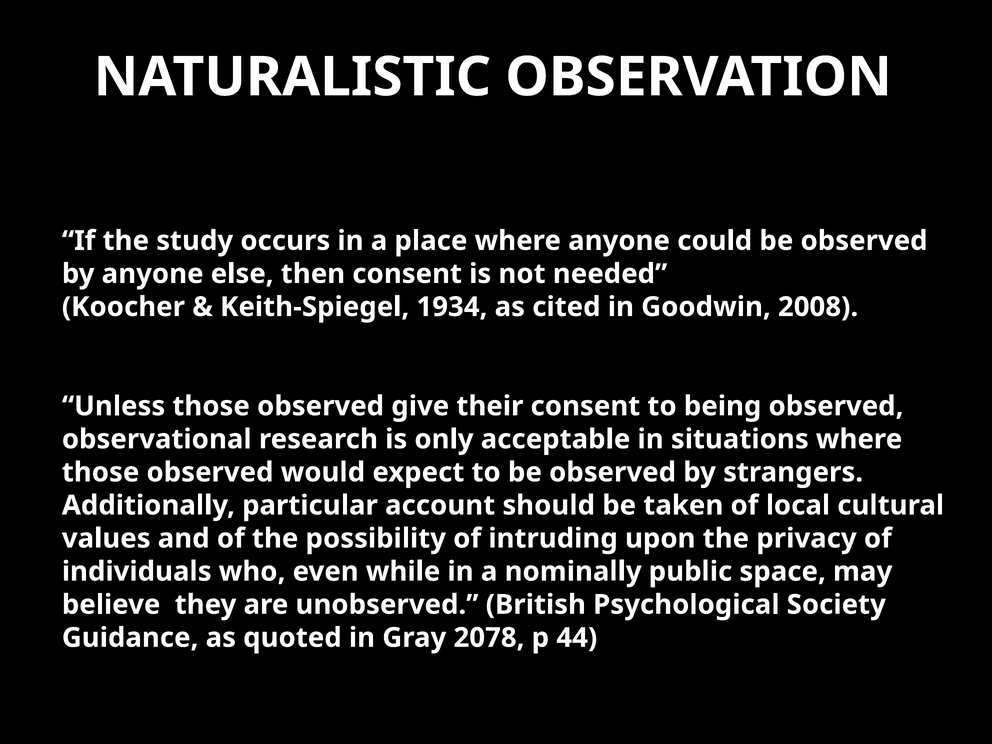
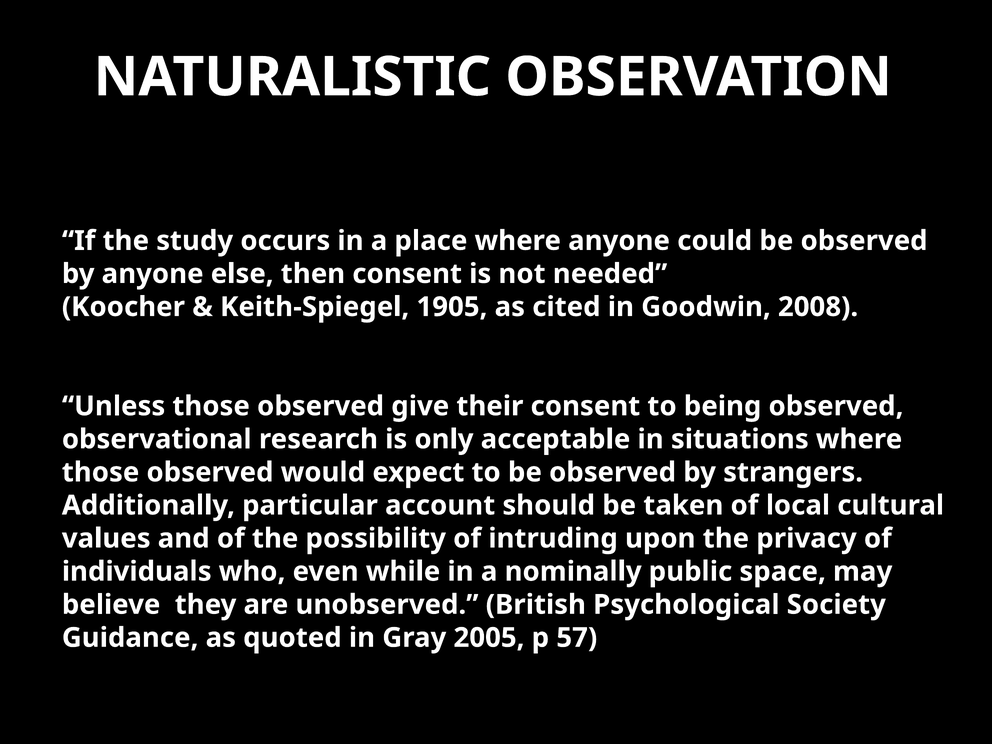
1934: 1934 -> 1905
2078: 2078 -> 2005
44: 44 -> 57
